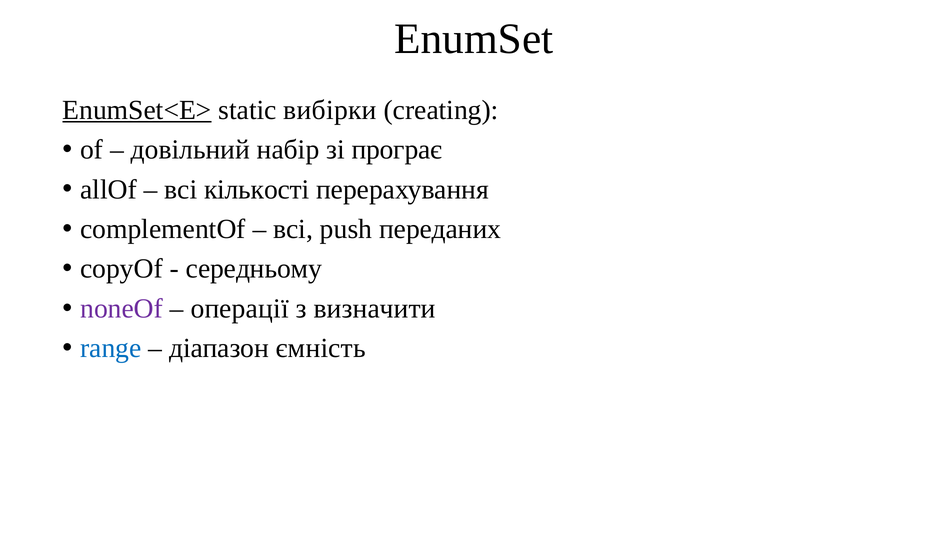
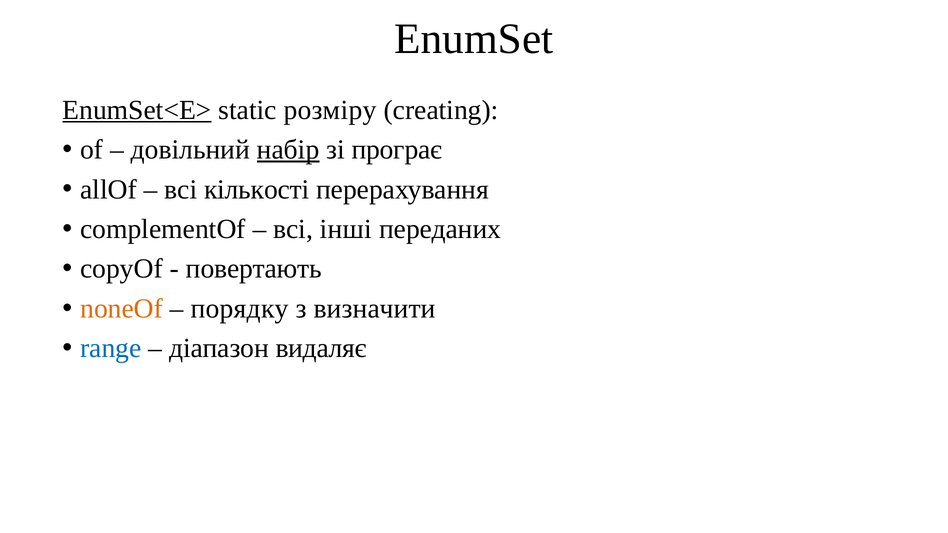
вибірки: вибірки -> розміру
набір underline: none -> present
push: push -> інші
середньому: середньому -> повертають
noneOf colour: purple -> orange
операції: операції -> порядку
ємність: ємність -> видаляє
